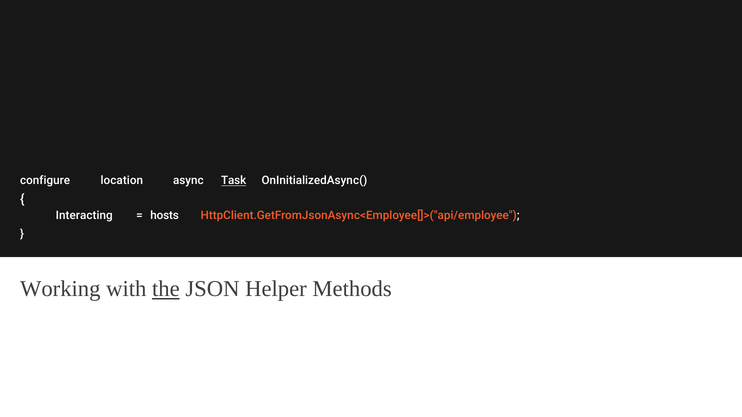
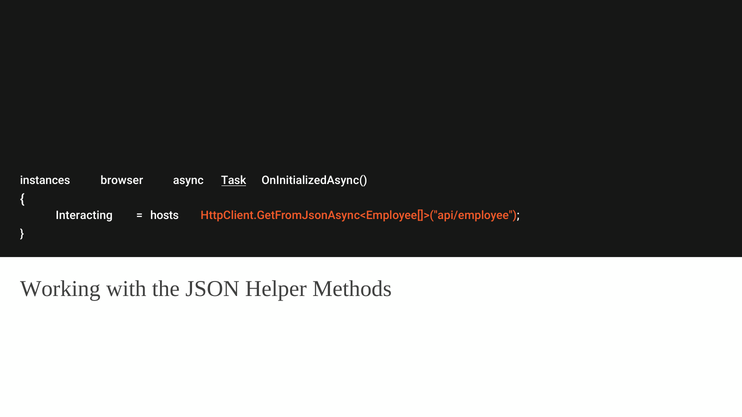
configure: configure -> instances
location: location -> browser
the underline: present -> none
